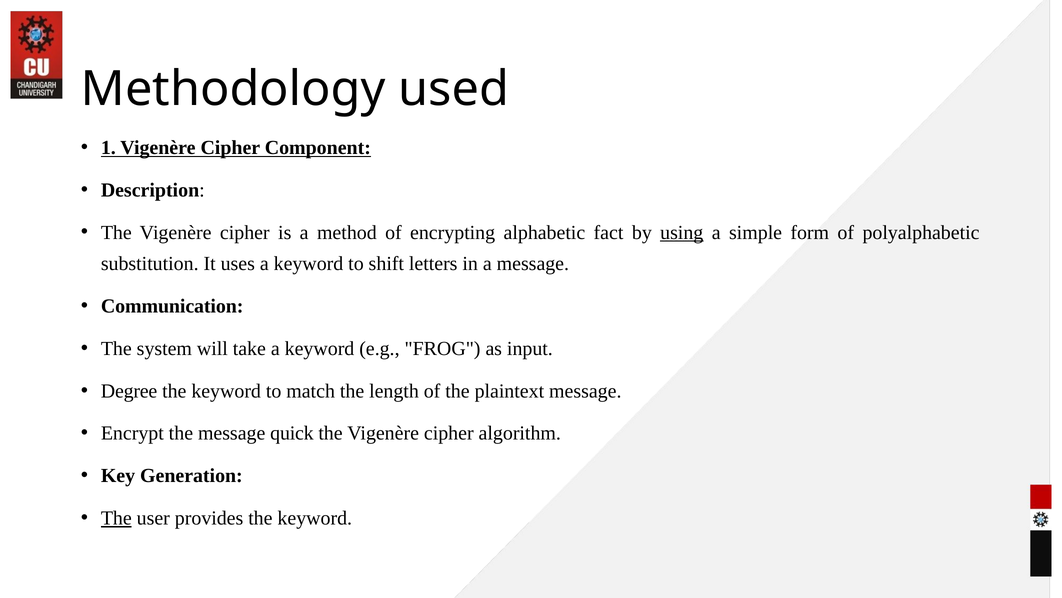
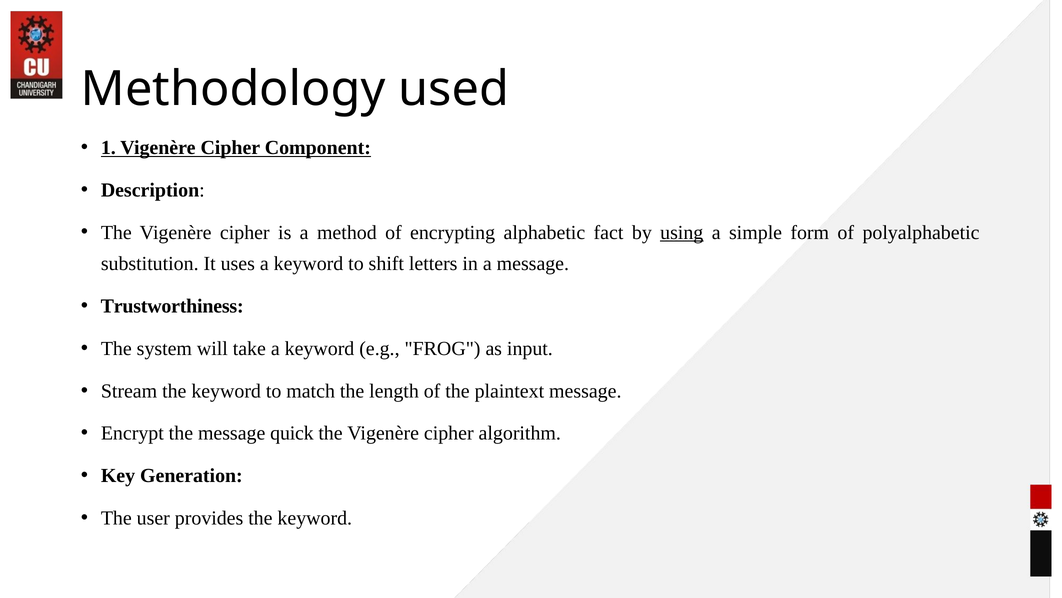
Communication: Communication -> Trustworthiness
Degree: Degree -> Stream
The at (116, 518) underline: present -> none
